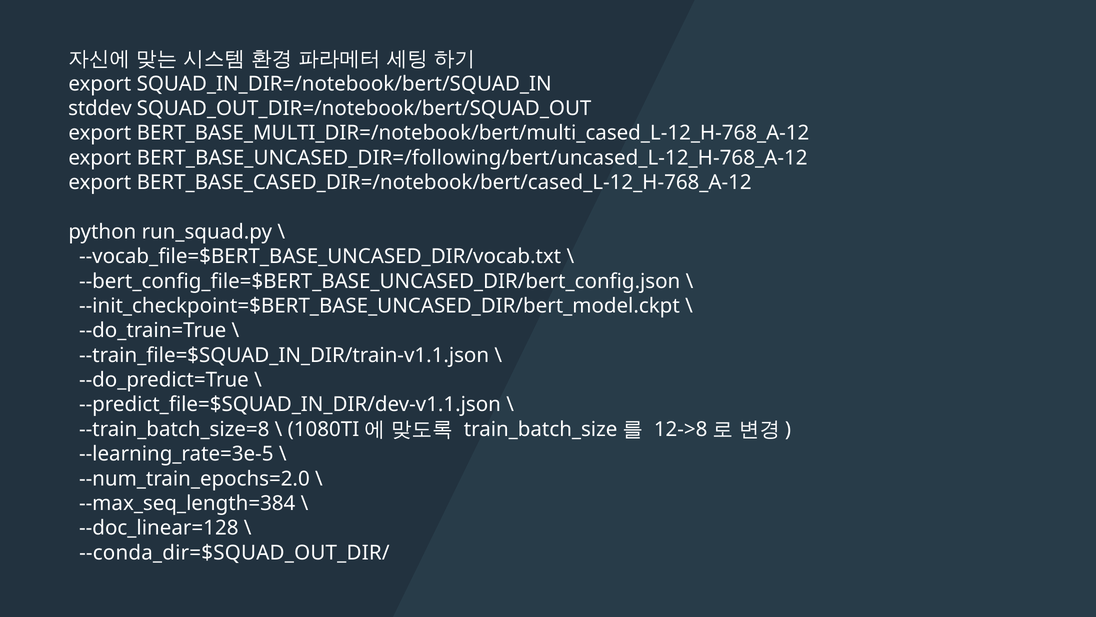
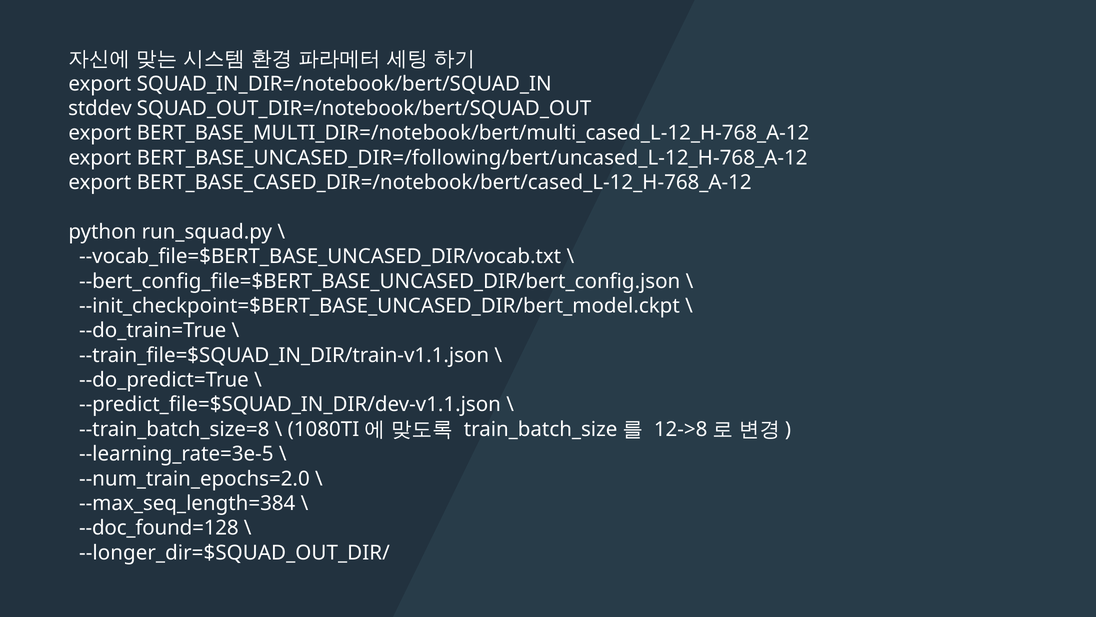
--doc_linear=128: --doc_linear=128 -> --doc_found=128
--conda_dir=$SQUAD_OUT_DIR/: --conda_dir=$SQUAD_OUT_DIR/ -> --longer_dir=$SQUAD_OUT_DIR/
